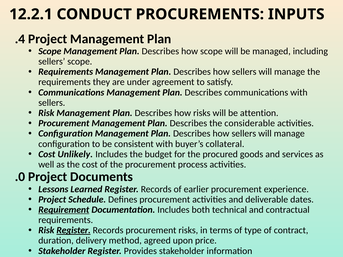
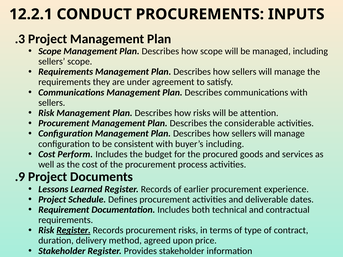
.4: .4 -> .3
buyer’s collateral: collateral -> including
Unlikely: Unlikely -> Perform
.0: .0 -> .9
Requirement underline: present -> none
